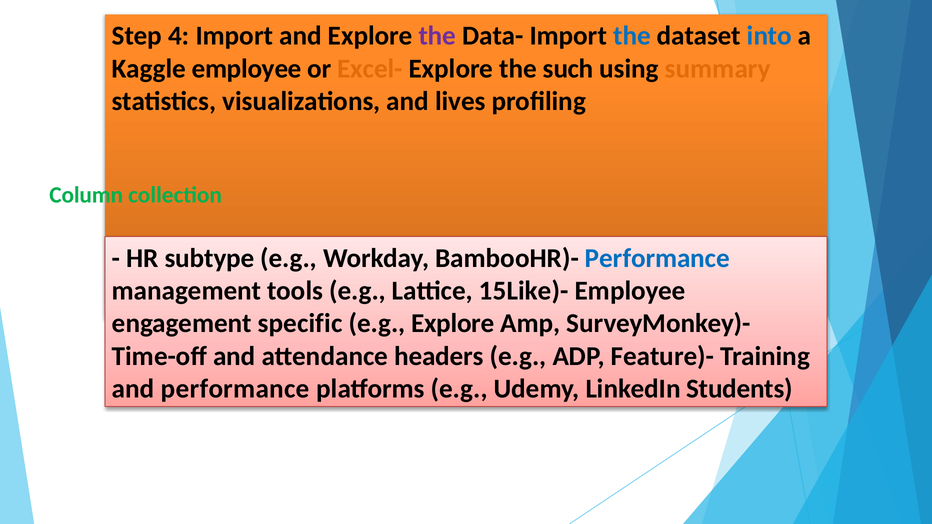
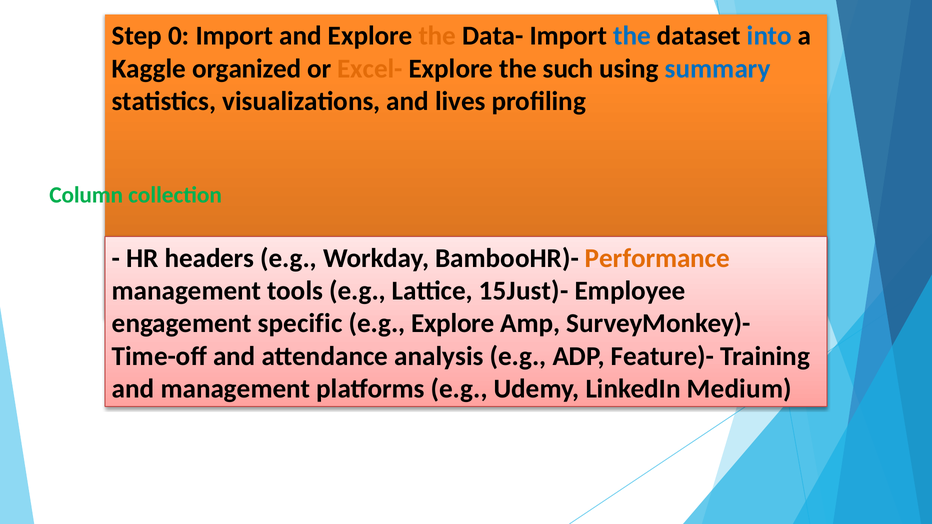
4: 4 -> 0
the at (437, 36) colour: purple -> orange
Kaggle employee: employee -> organized
summary colour: orange -> blue
subtype: subtype -> headers
Performance at (657, 258) colour: blue -> orange
15Like)-: 15Like)- -> 15Just)-
headers: headers -> analysis
and performance: performance -> management
Students: Students -> Medium
